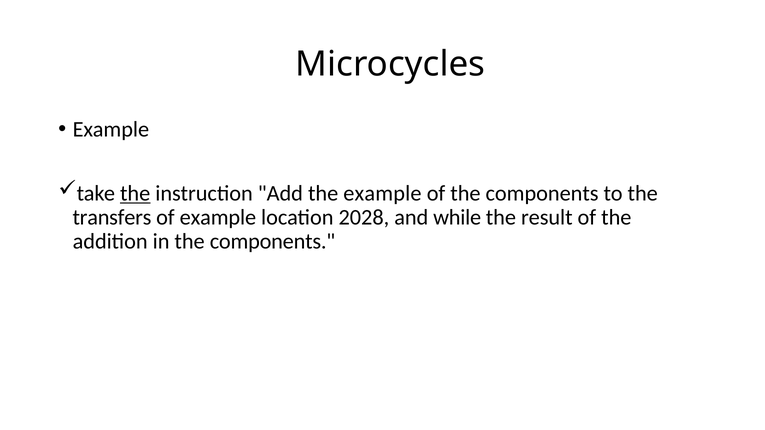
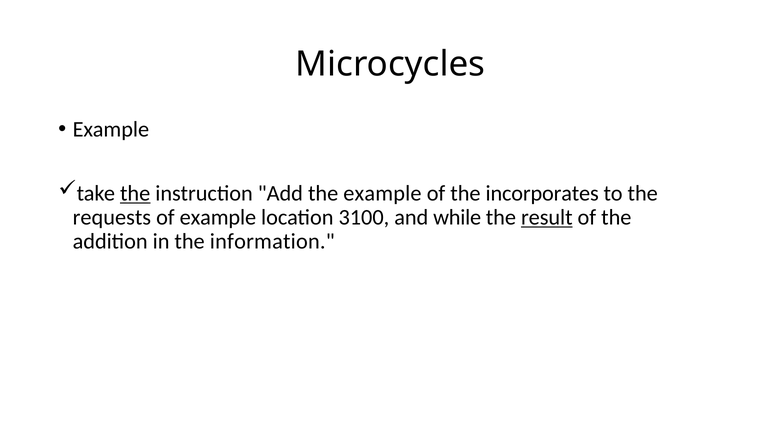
of the components: components -> incorporates
transfers: transfers -> requests
2028: 2028 -> 3100
result underline: none -> present
in the components: components -> information
